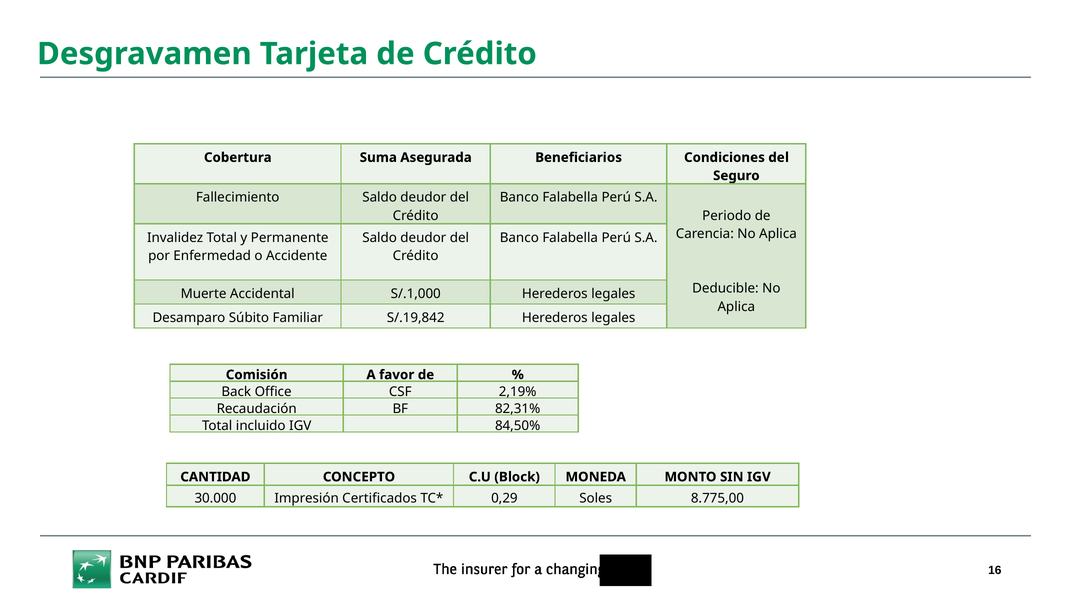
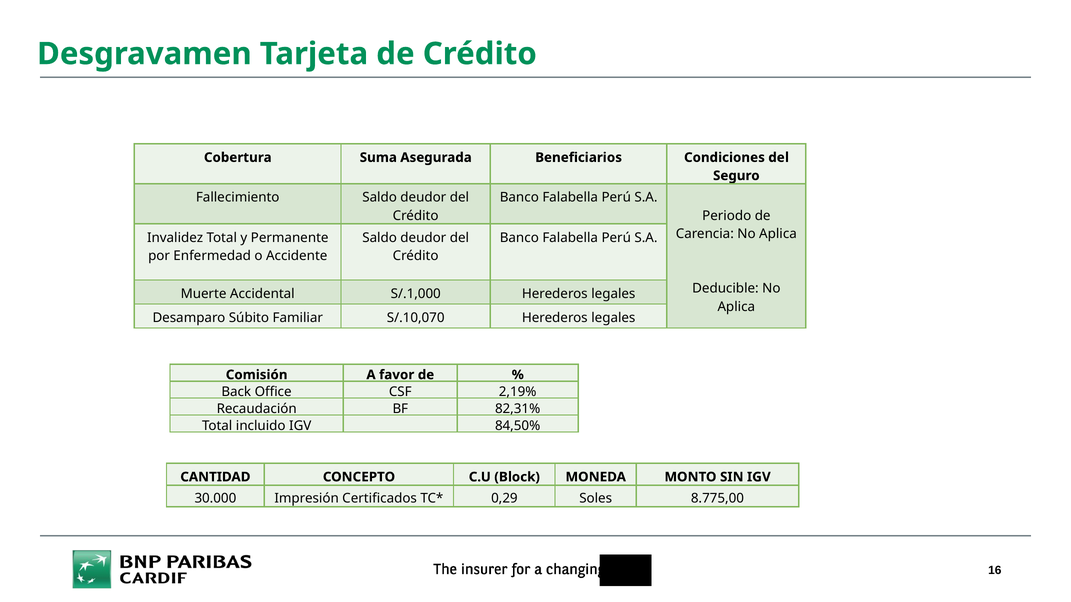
S/.19,842: S/.19,842 -> S/.10,070
